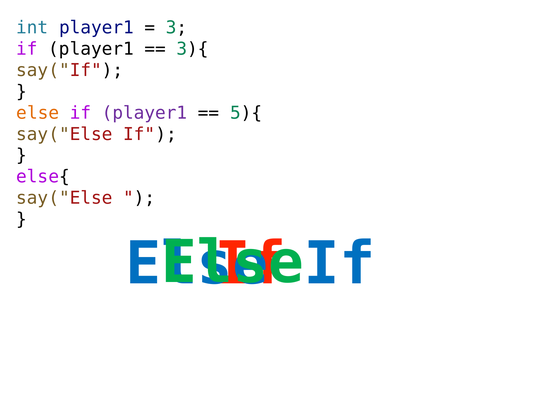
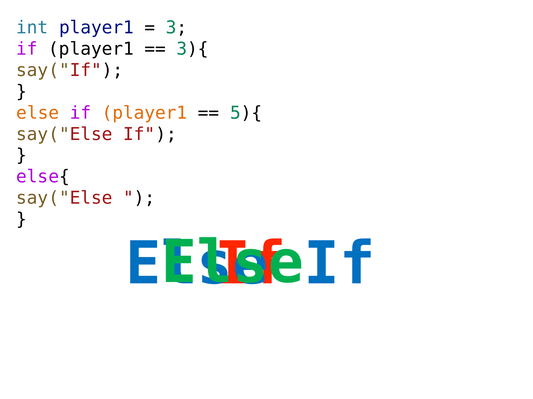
player1 at (144, 113) colour: purple -> orange
